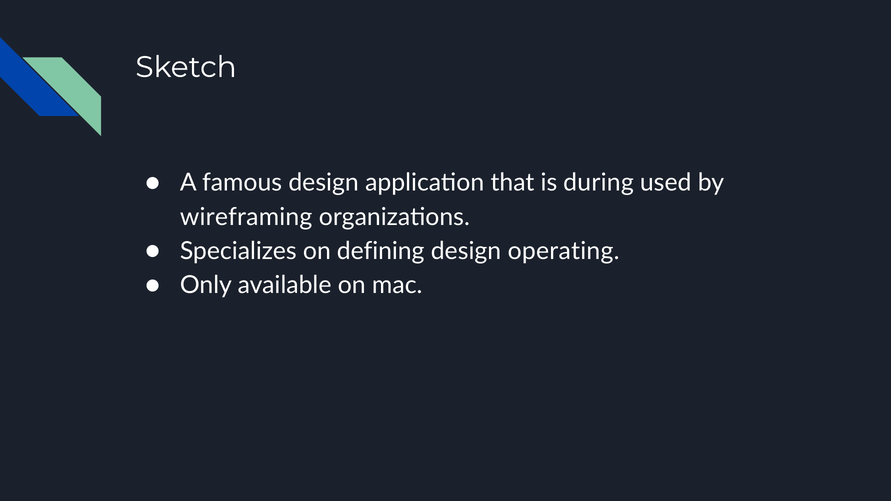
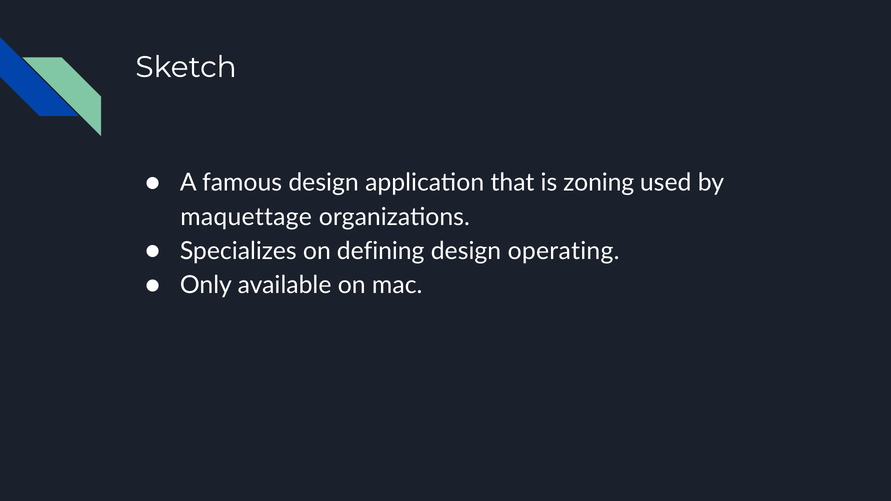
during: during -> zoning
wireframing: wireframing -> maquettage
